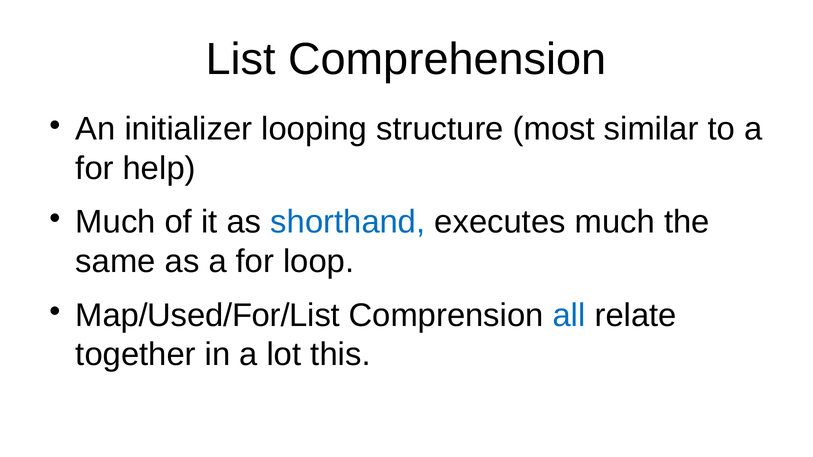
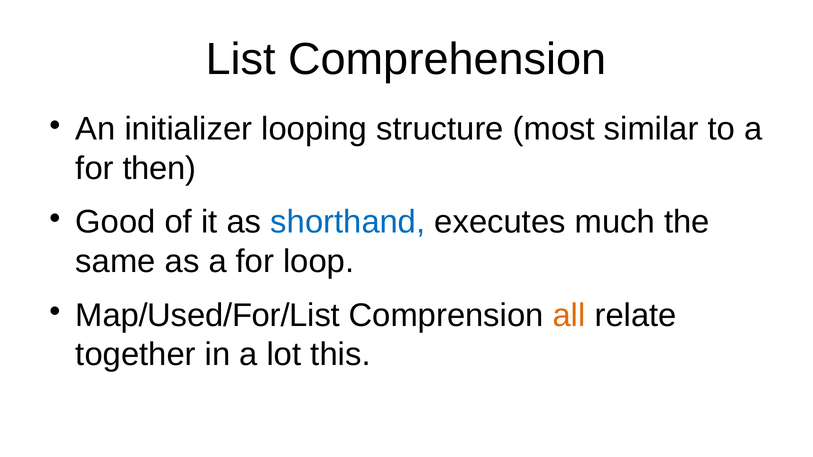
help: help -> then
Much at (116, 222): Much -> Good
all colour: blue -> orange
